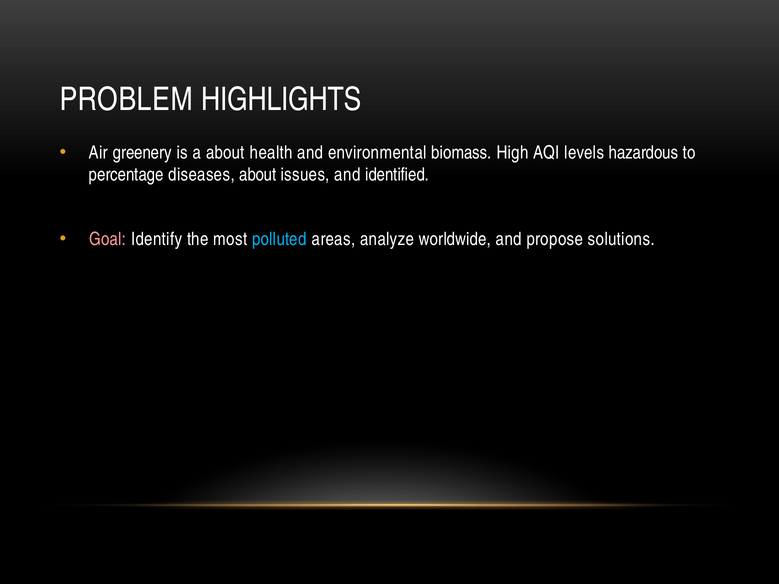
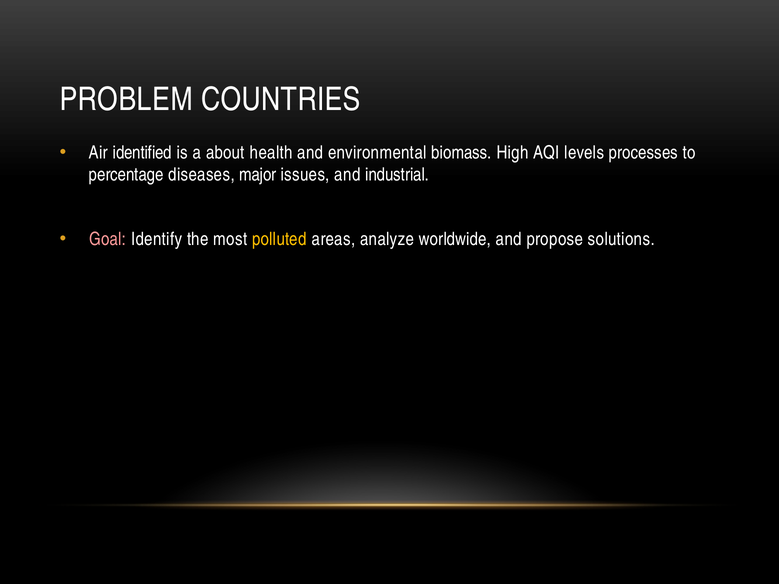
HIGHLIGHTS: HIGHLIGHTS -> COUNTRIES
greenery: greenery -> identified
hazardous: hazardous -> processes
diseases about: about -> major
identified: identified -> industrial
polluted colour: light blue -> yellow
